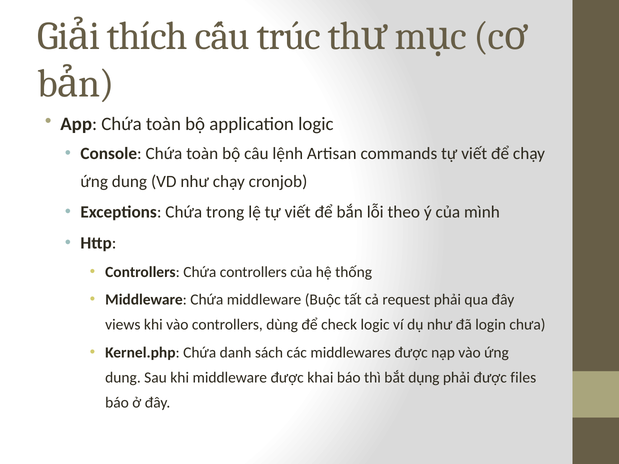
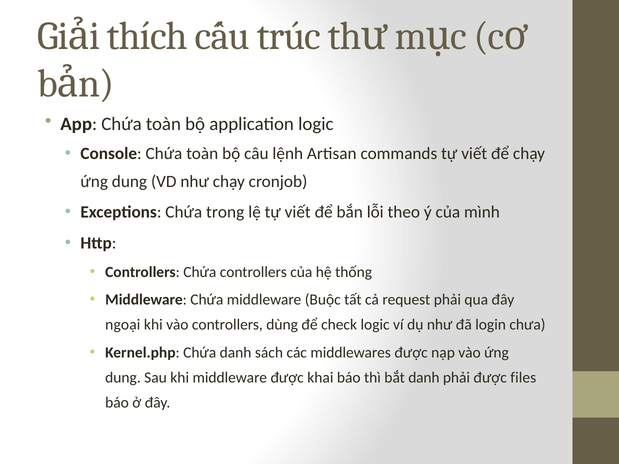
views: views -> ngoại
bắt dụng: dụng -> danh
